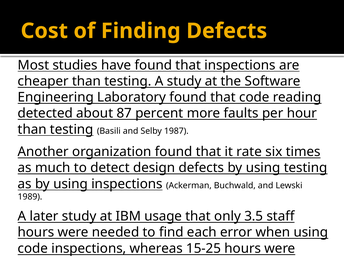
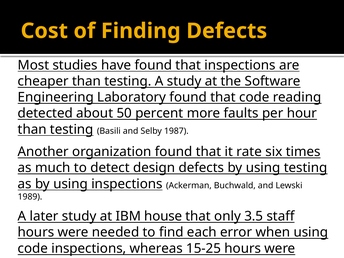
87: 87 -> 50
usage: usage -> house
